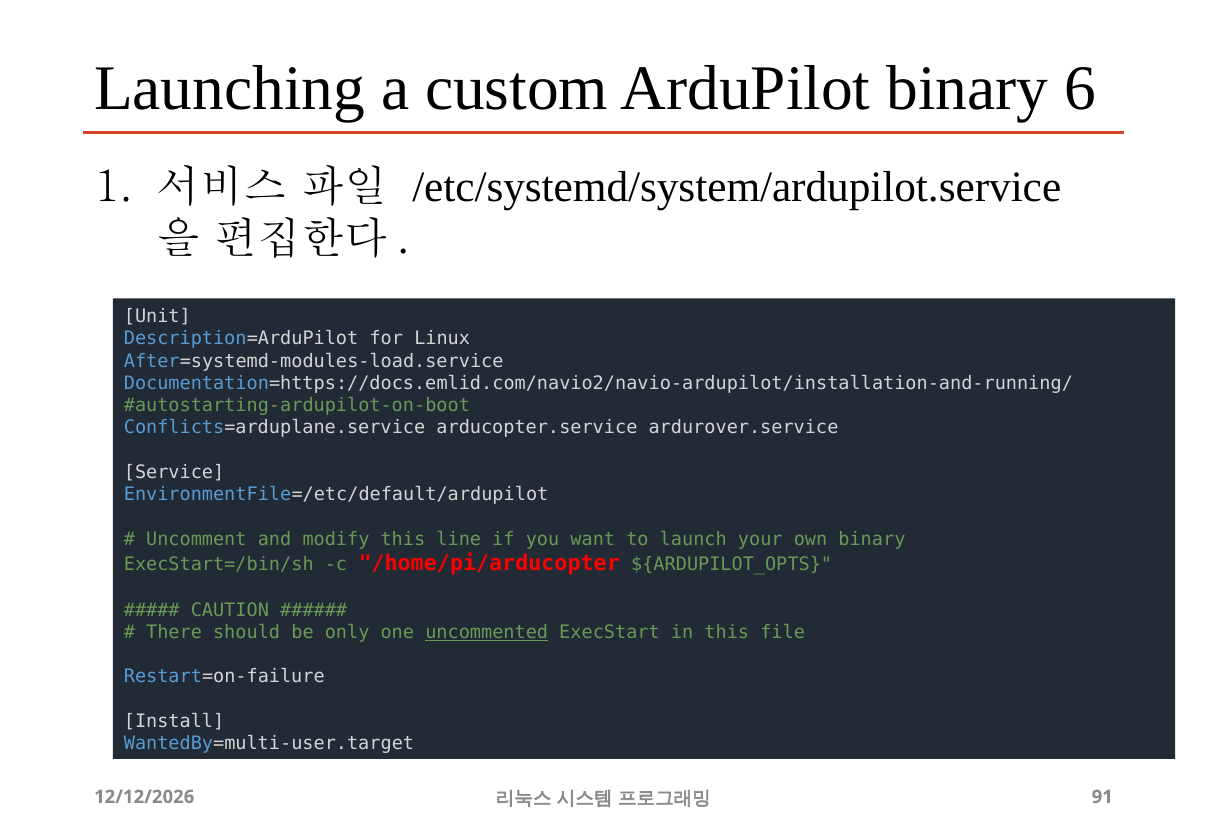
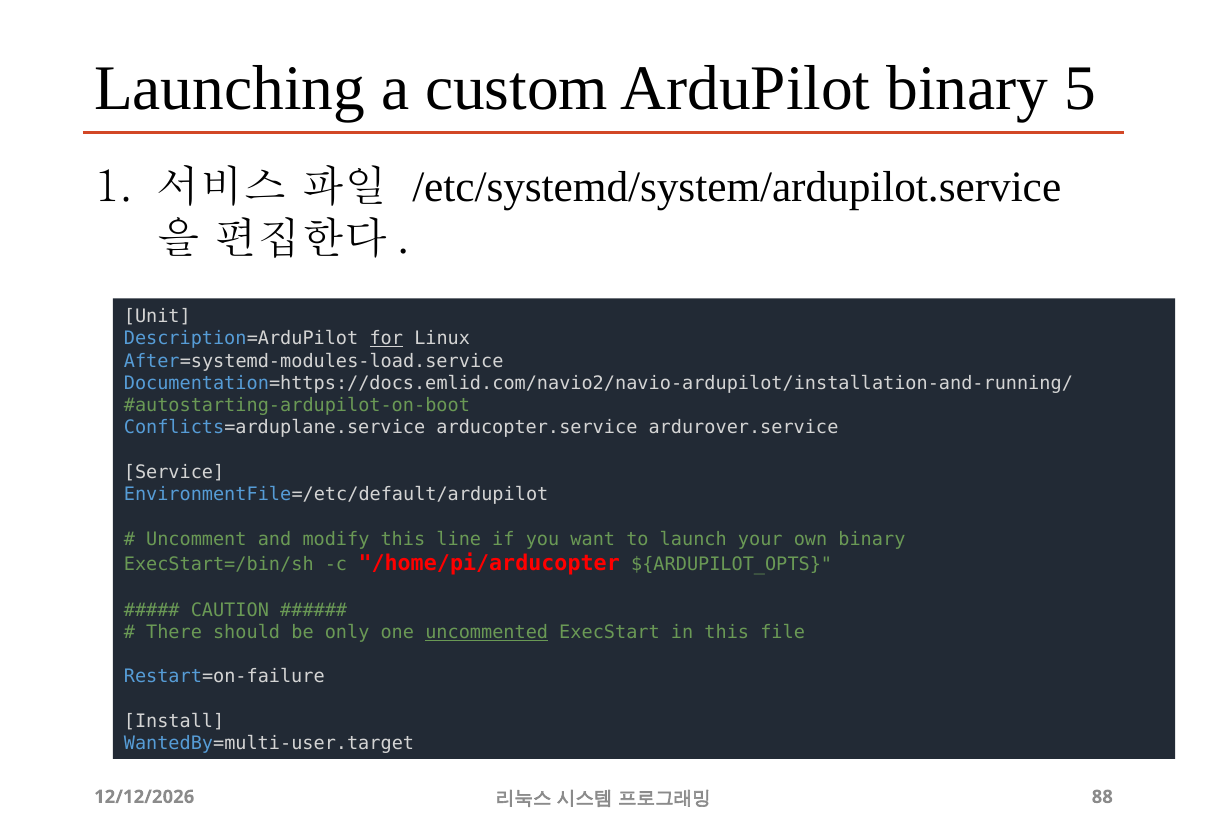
6: 6 -> 5
for underline: none -> present
91: 91 -> 88
